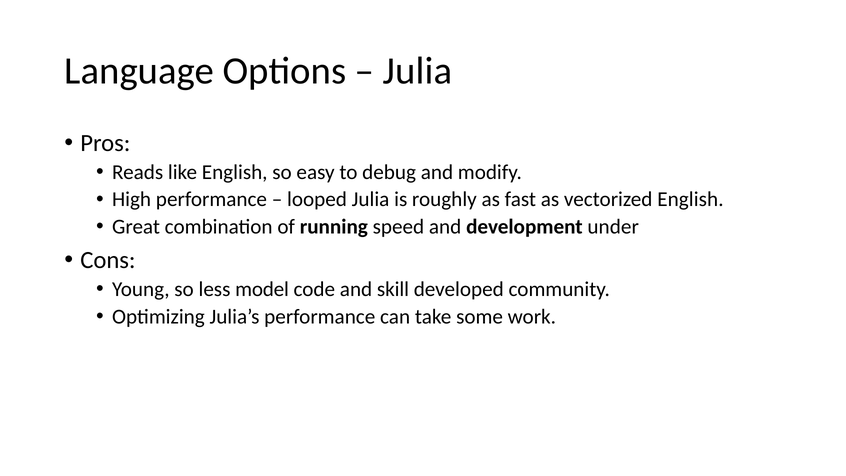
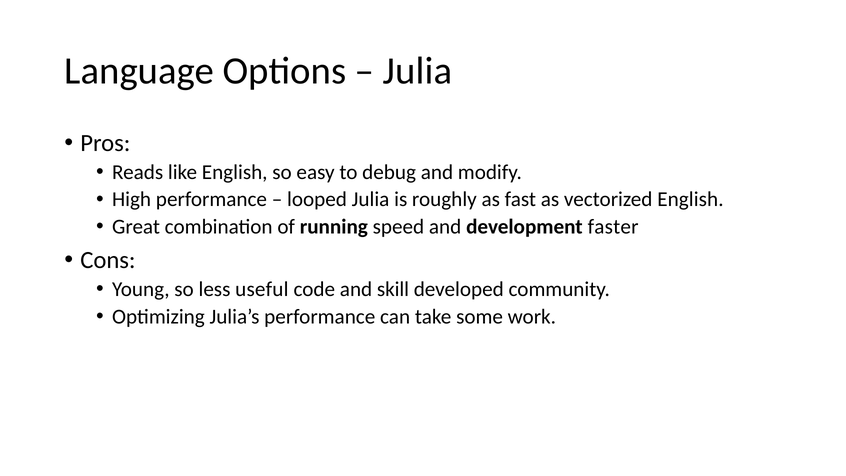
under: under -> faster
model: model -> useful
